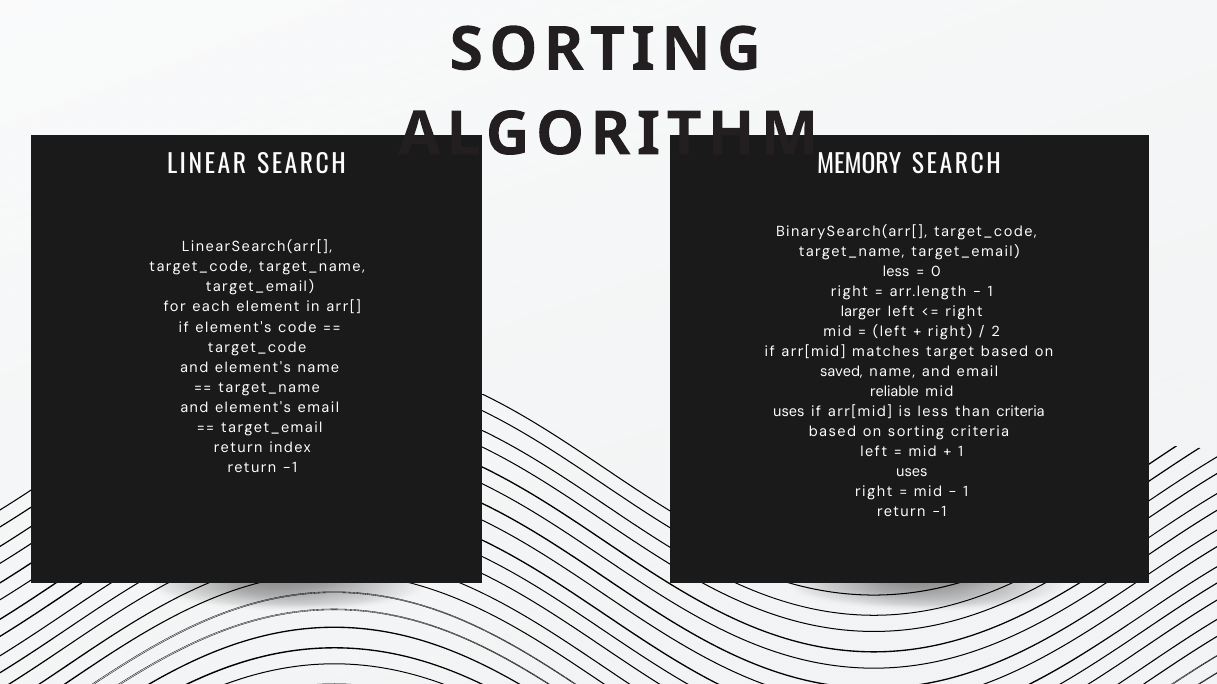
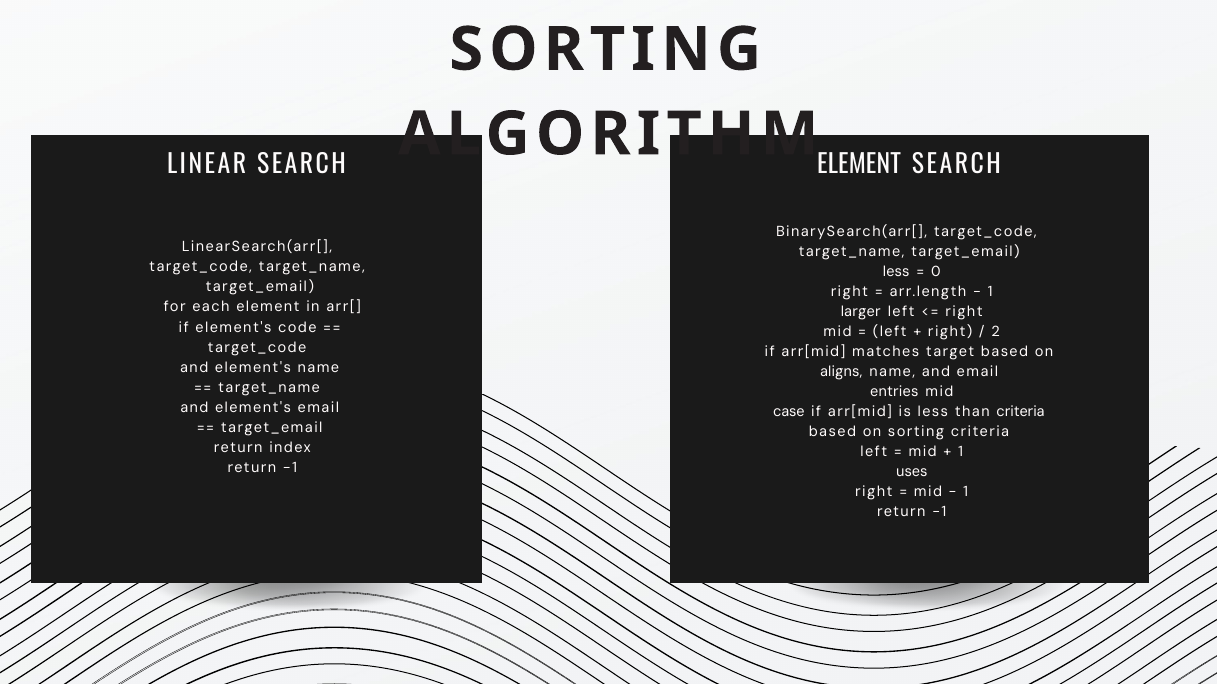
SEARCH MEMORY: MEMORY -> ELEMENT
saved: saved -> aligns
reliable: reliable -> entries
uses at (789, 412): uses -> case
